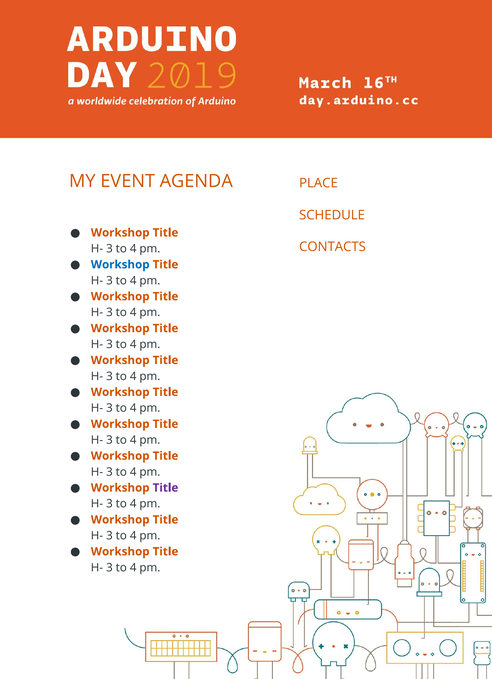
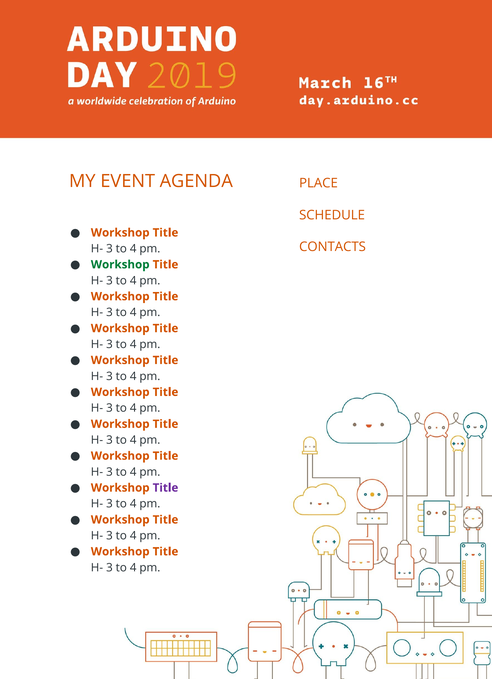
Workshop at (120, 265) colour: blue -> green
